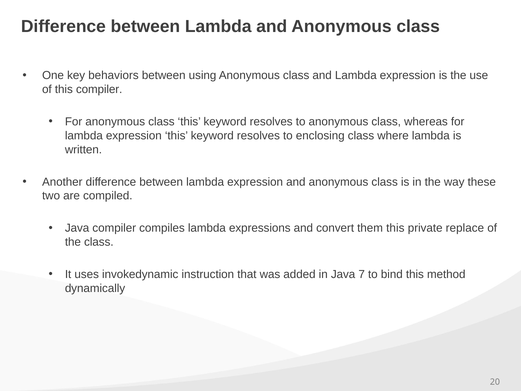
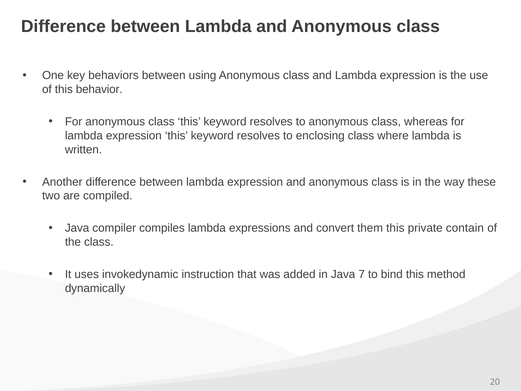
this compiler: compiler -> behavior
replace: replace -> contain
